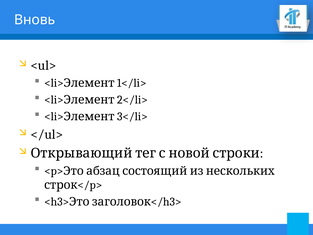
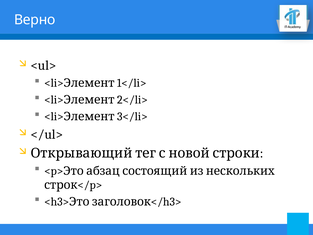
Вновь: Вновь -> Верно
